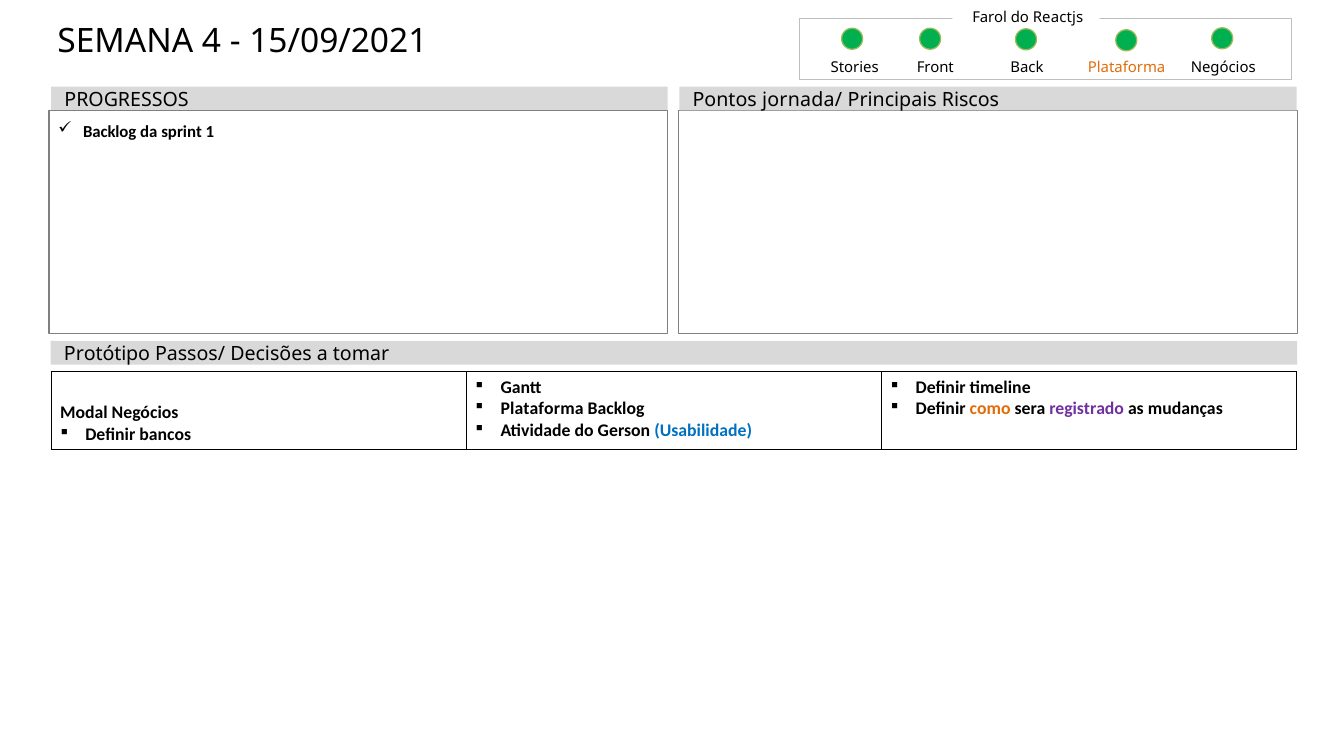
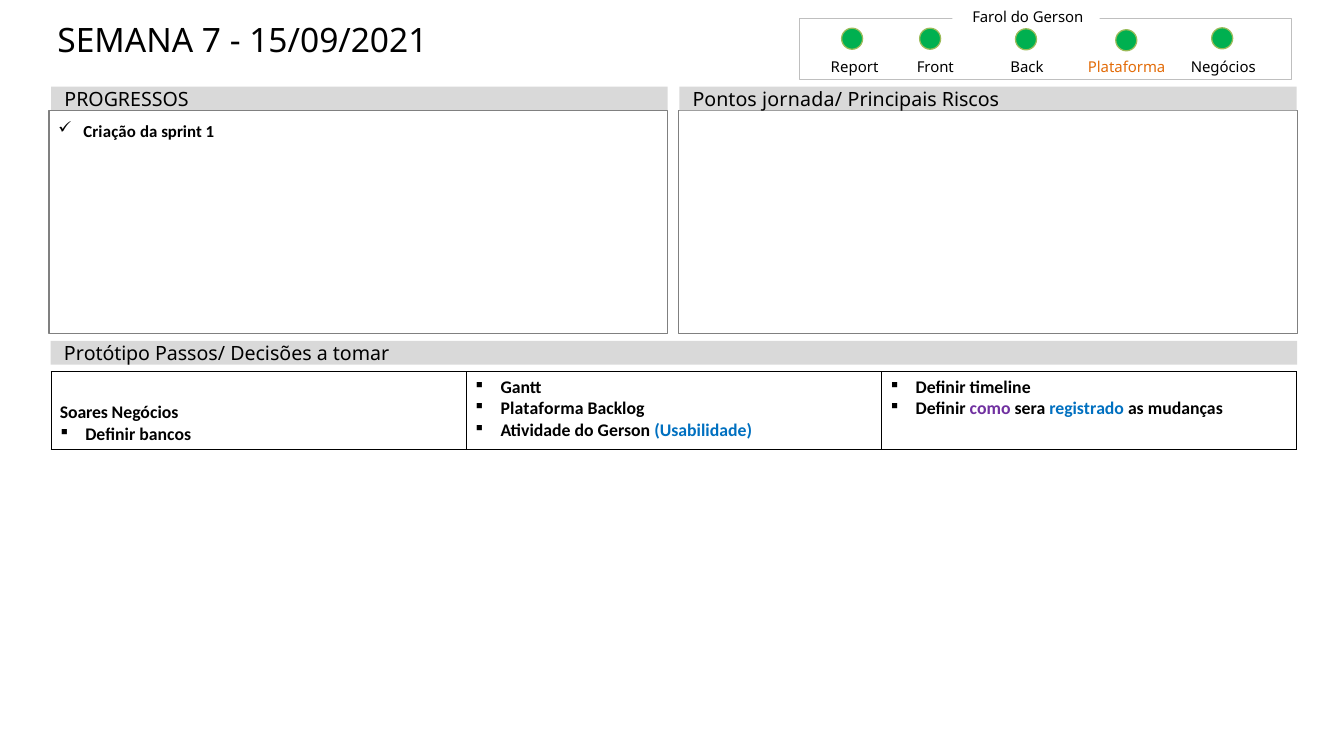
Farol do Reactjs: Reactjs -> Gerson
4: 4 -> 7
Stories: Stories -> Report
Backlog at (110, 132): Backlog -> Criação
como colour: orange -> purple
registrado colour: purple -> blue
Modal: Modal -> Soares
